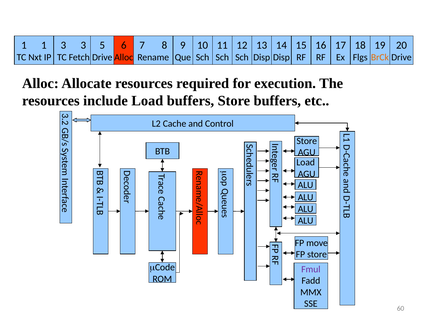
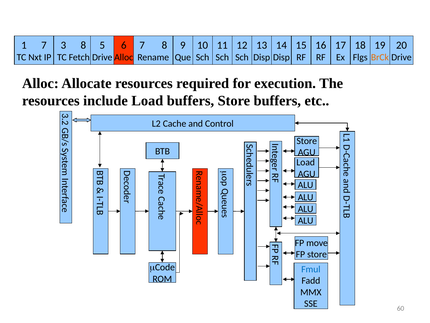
1 1: 1 -> 7
3 3: 3 -> 8
Fmul colour: purple -> blue
